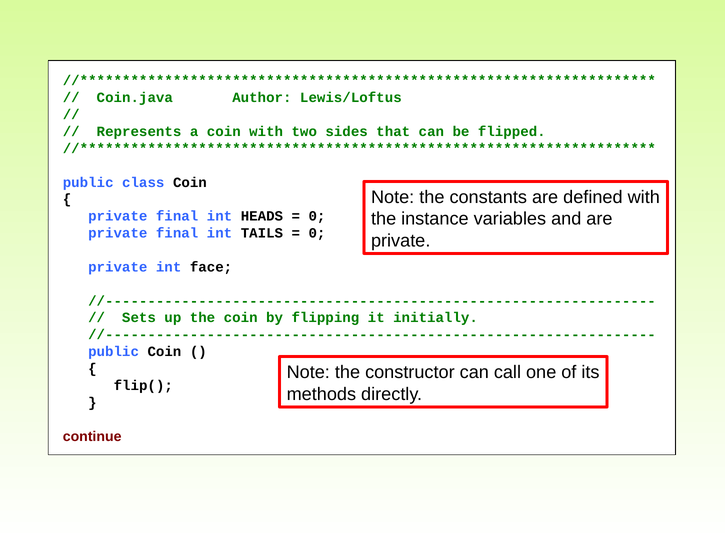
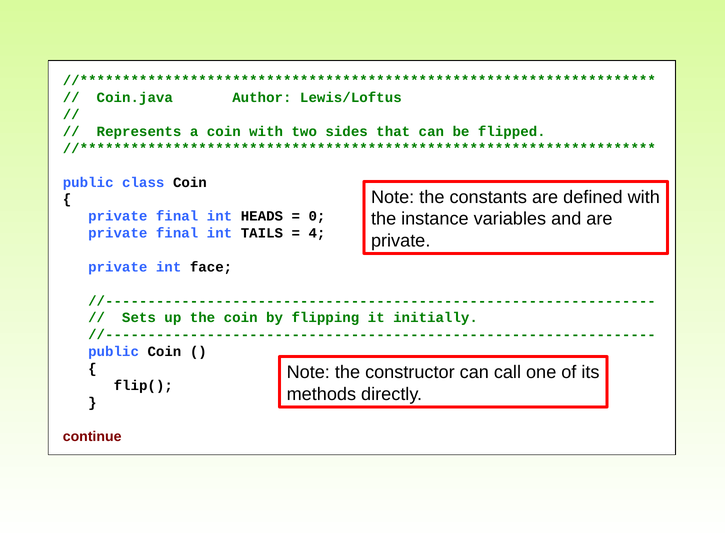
0 at (317, 233): 0 -> 4
